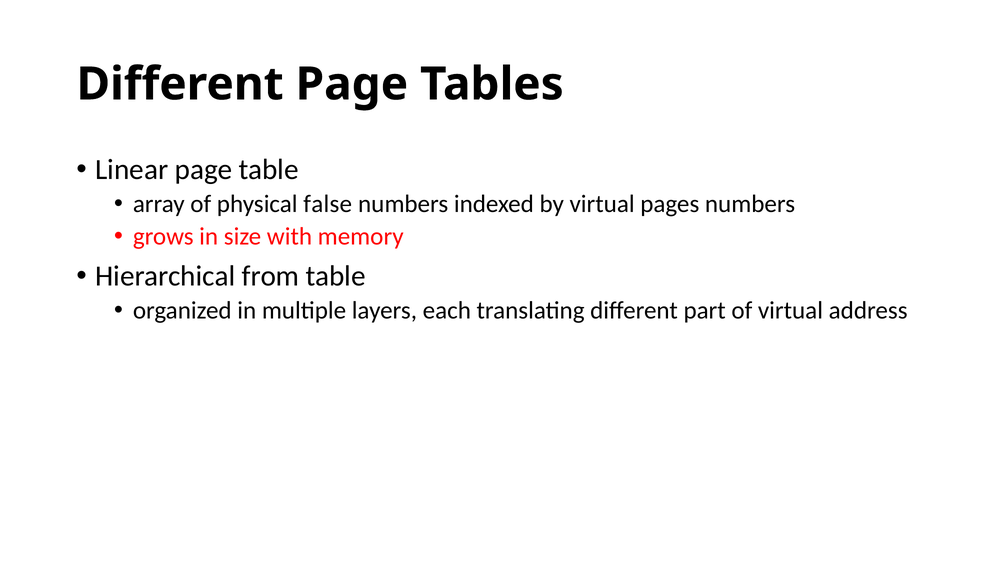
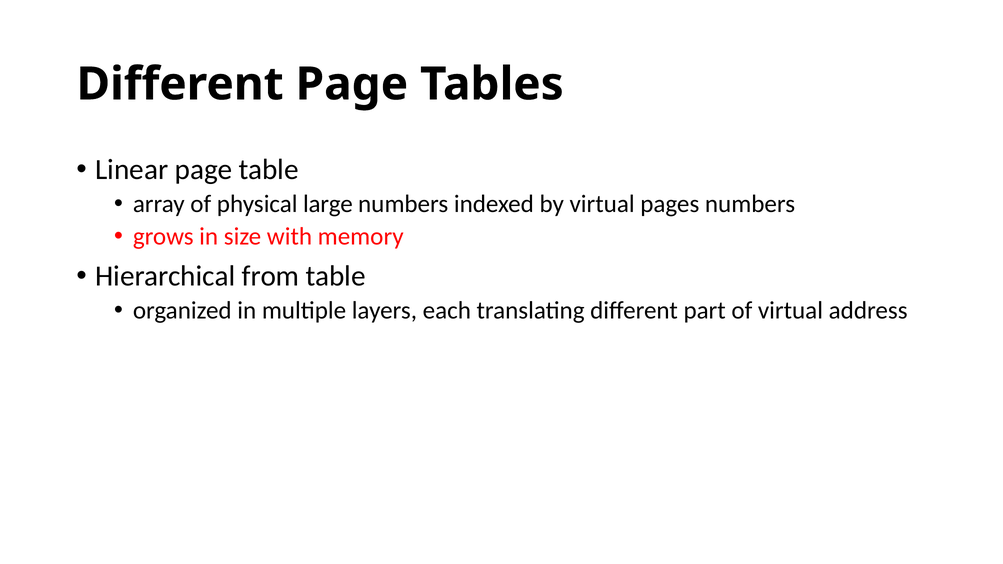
false: false -> large
